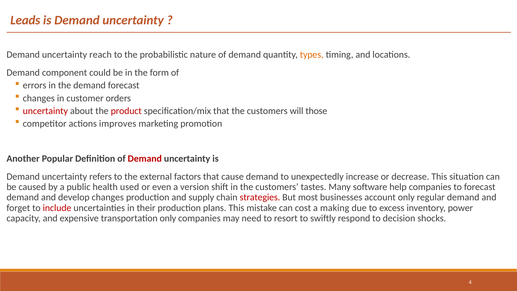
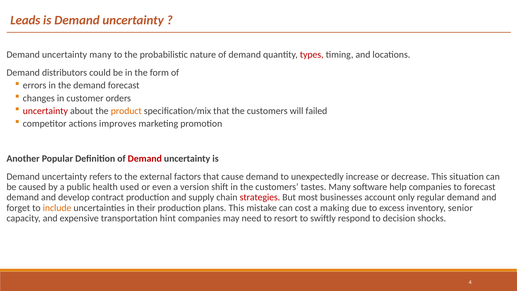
uncertainty reach: reach -> many
types colour: orange -> red
component: component -> distributors
product colour: red -> orange
those: those -> failed
develop changes: changes -> contract
include colour: red -> orange
power: power -> senior
transportation only: only -> hint
